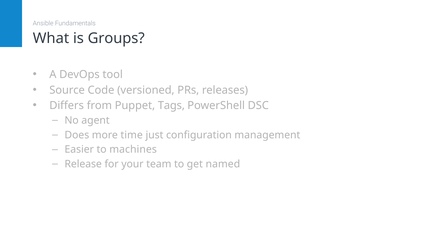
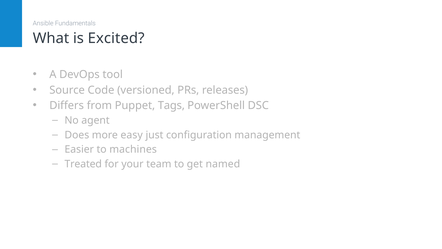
Groups: Groups -> Excited
time: time -> easy
Release: Release -> Treated
